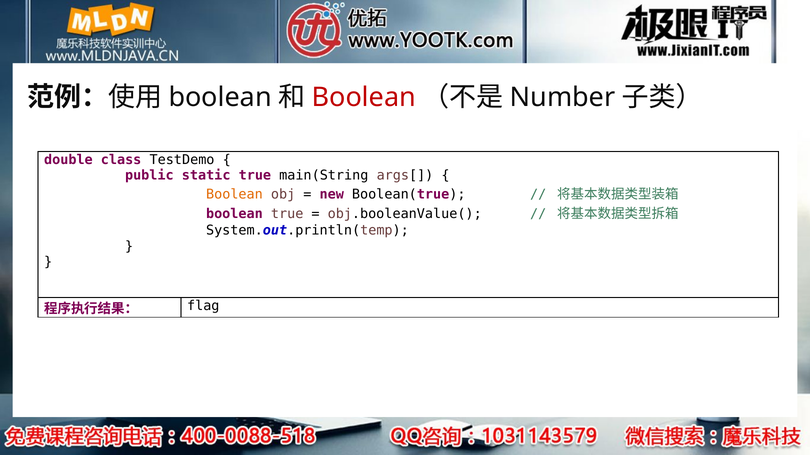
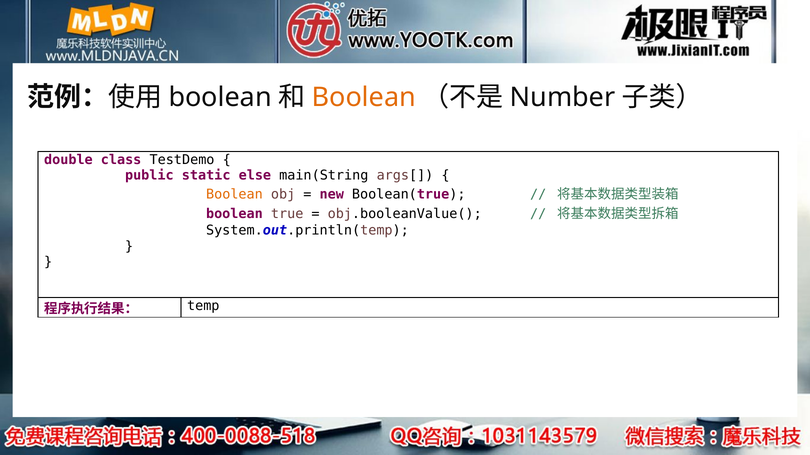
Boolean at (364, 97) colour: red -> orange
static true: true -> else
flag: flag -> temp
